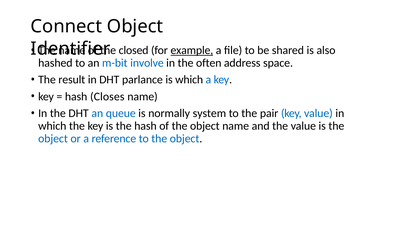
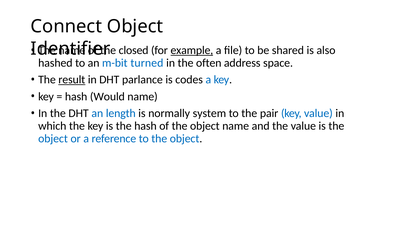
involve: involve -> turned
result underline: none -> present
is which: which -> codes
Closes: Closes -> Would
queue: queue -> length
